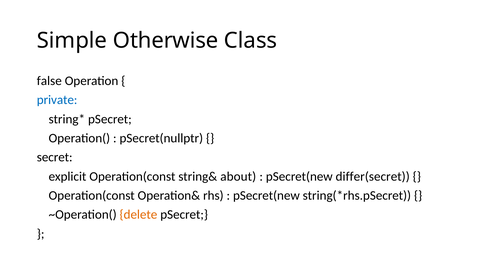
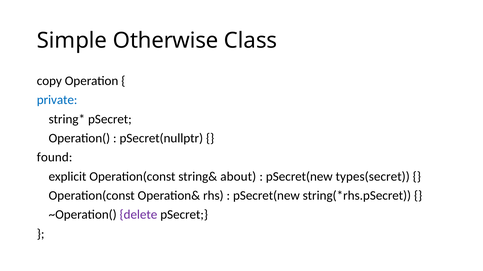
false: false -> copy
secret: secret -> found
differ(secret: differ(secret -> types(secret
delete colour: orange -> purple
